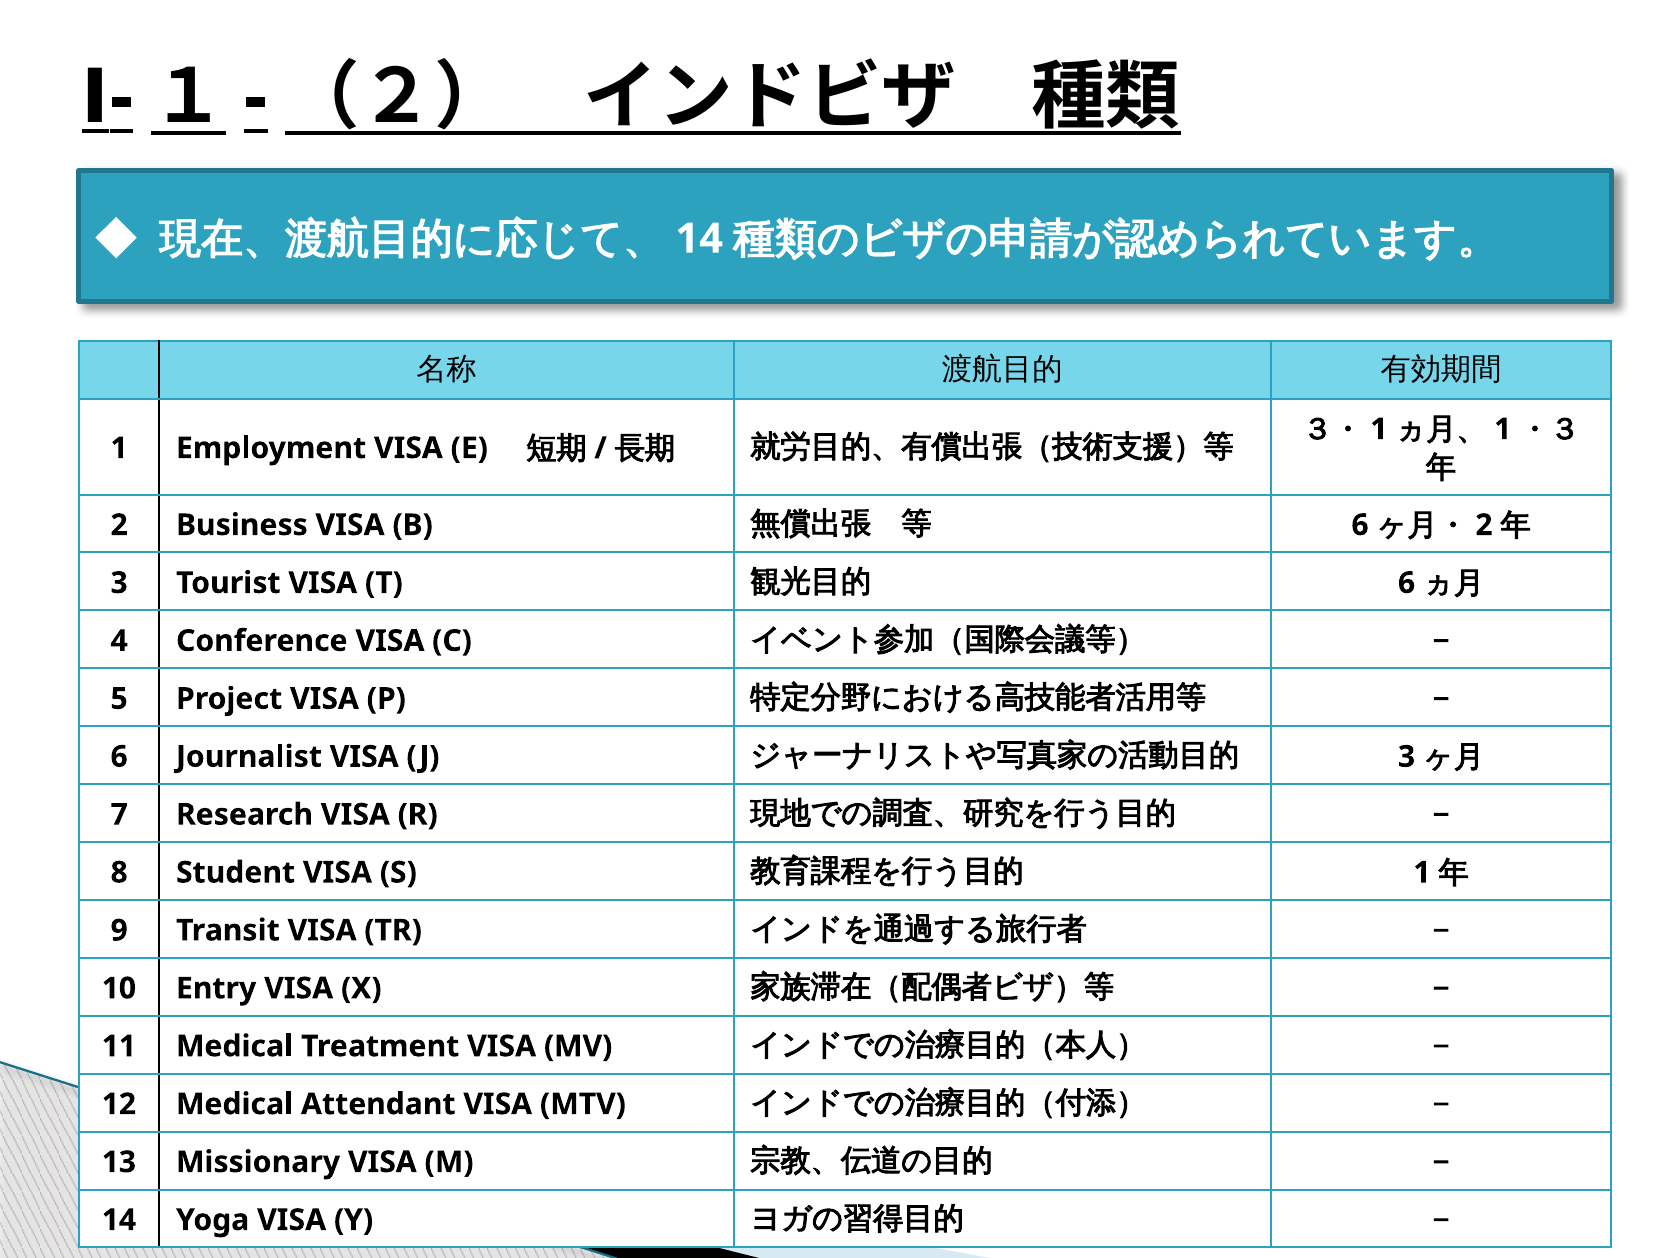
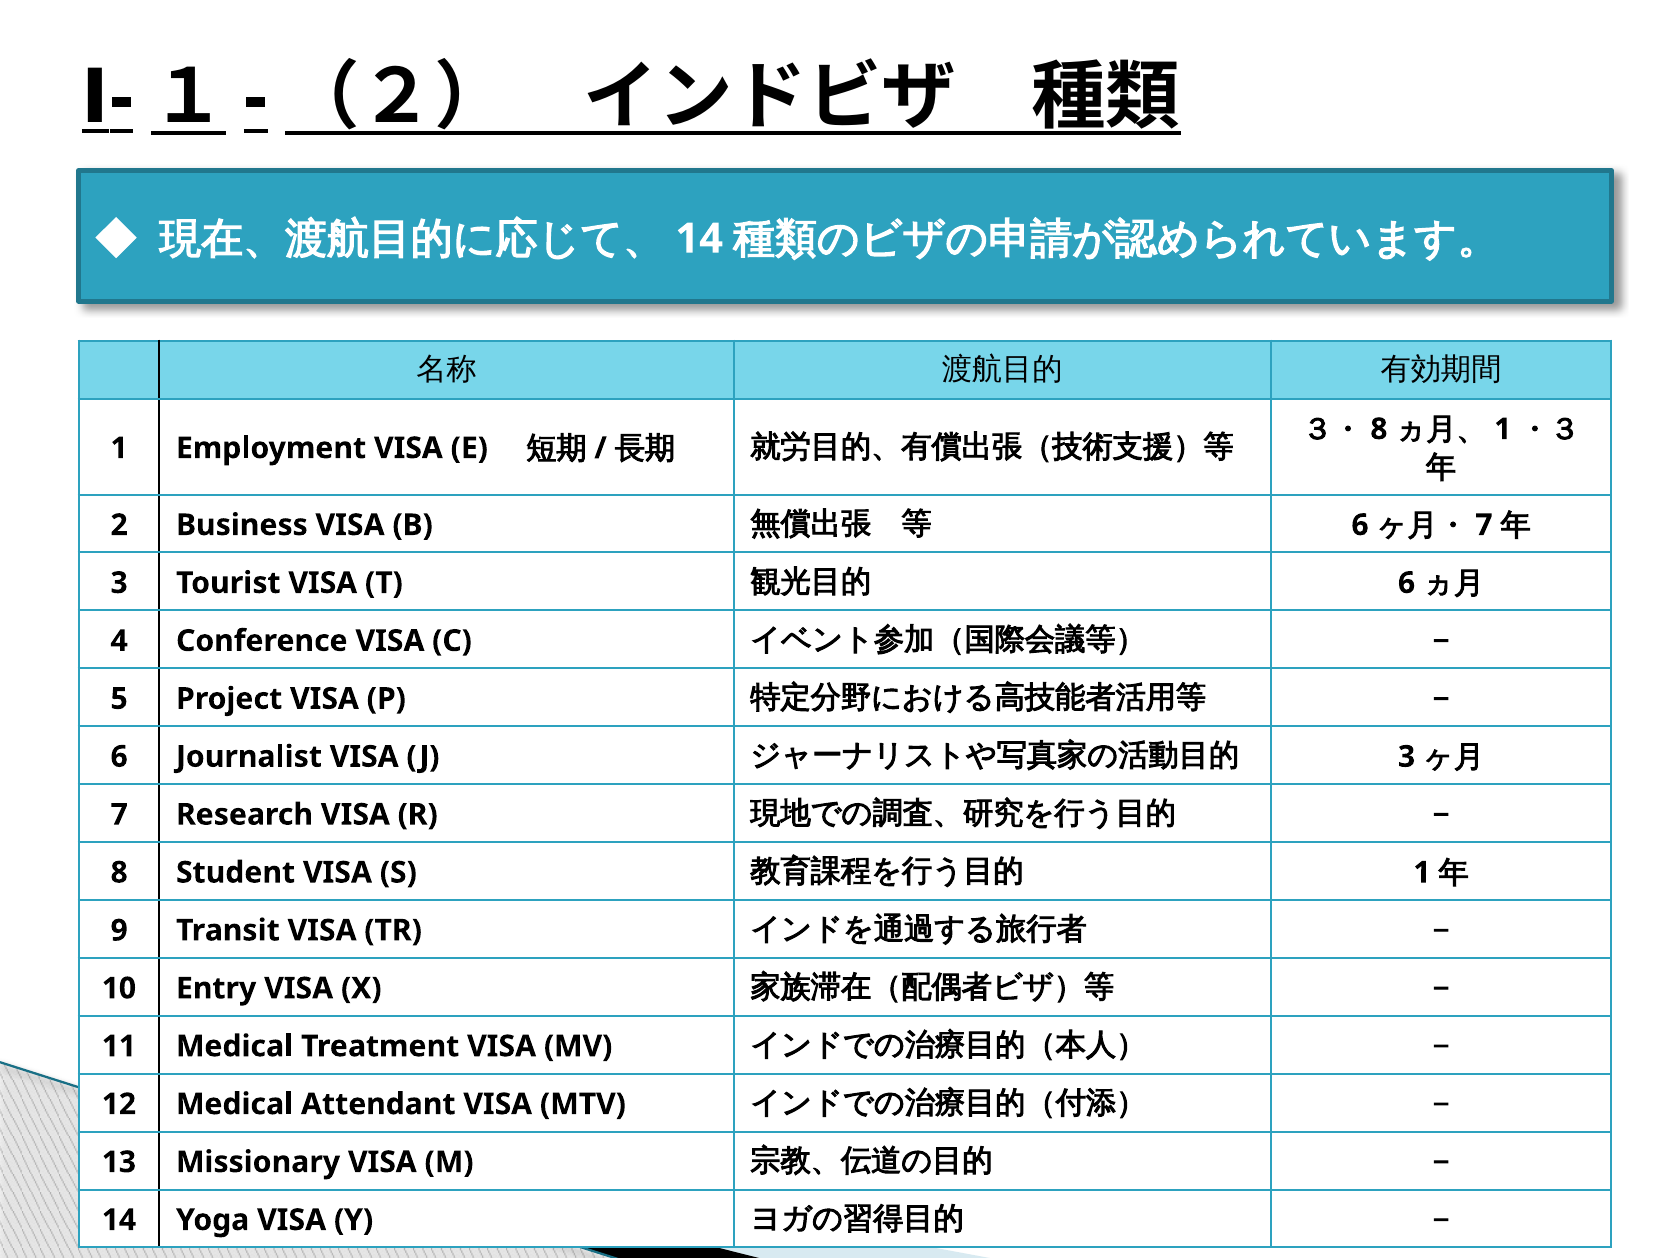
1 at (1379, 429): 1 -> 8
2 at (1484, 525): 2 -> 7
